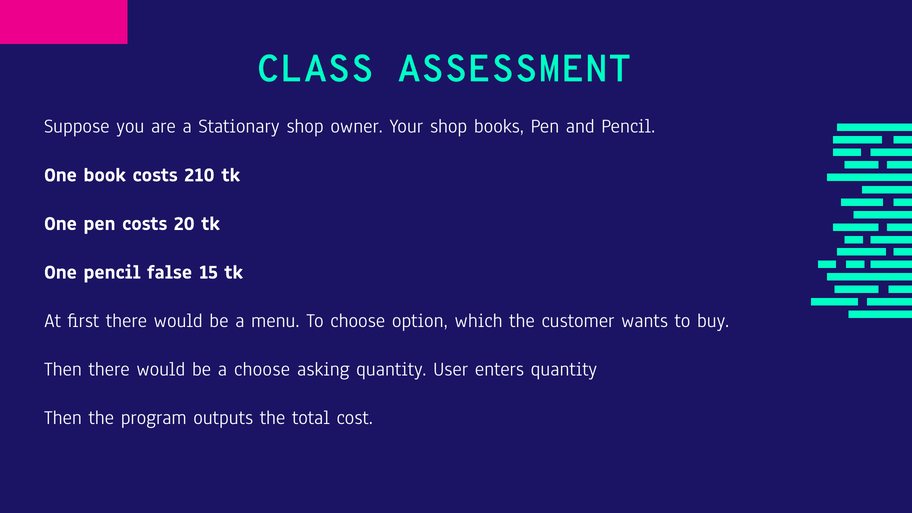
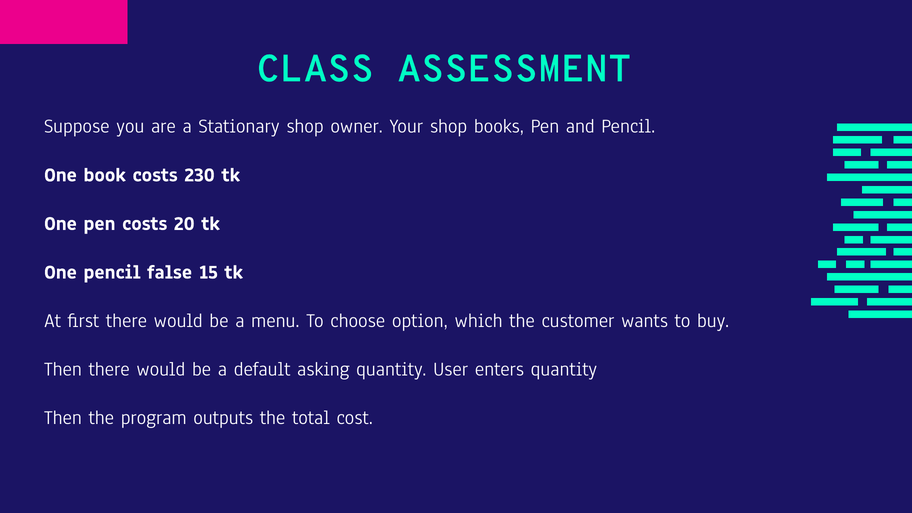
210: 210 -> 230
a choose: choose -> default
